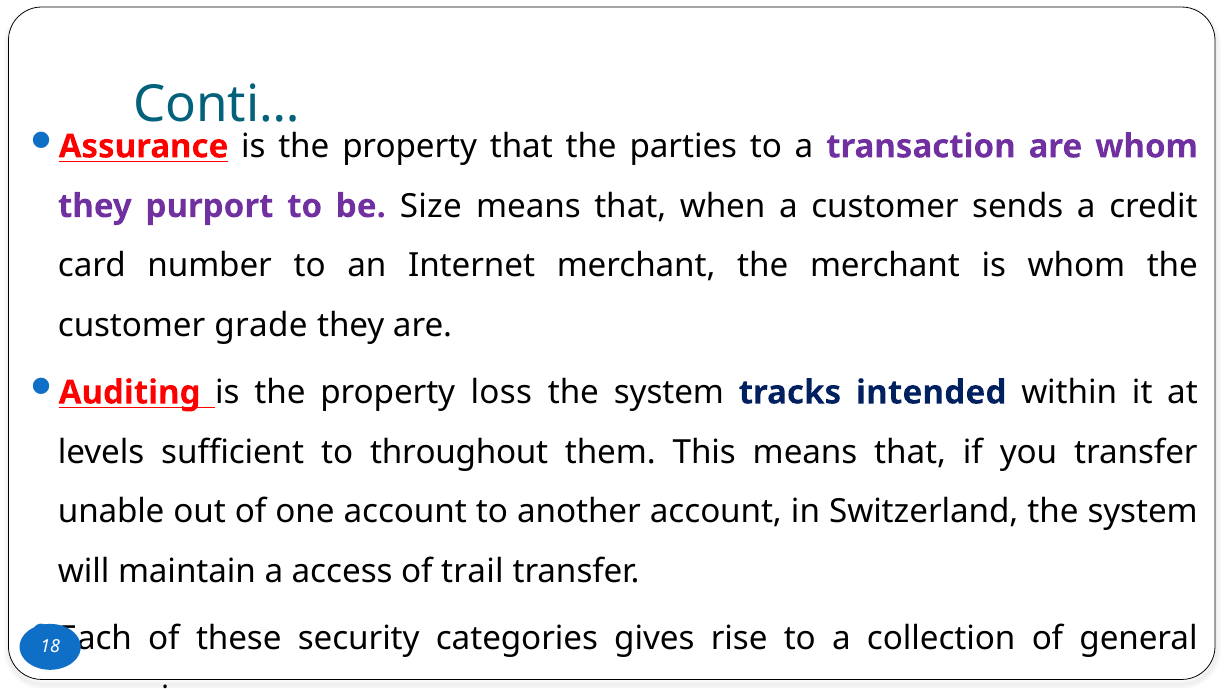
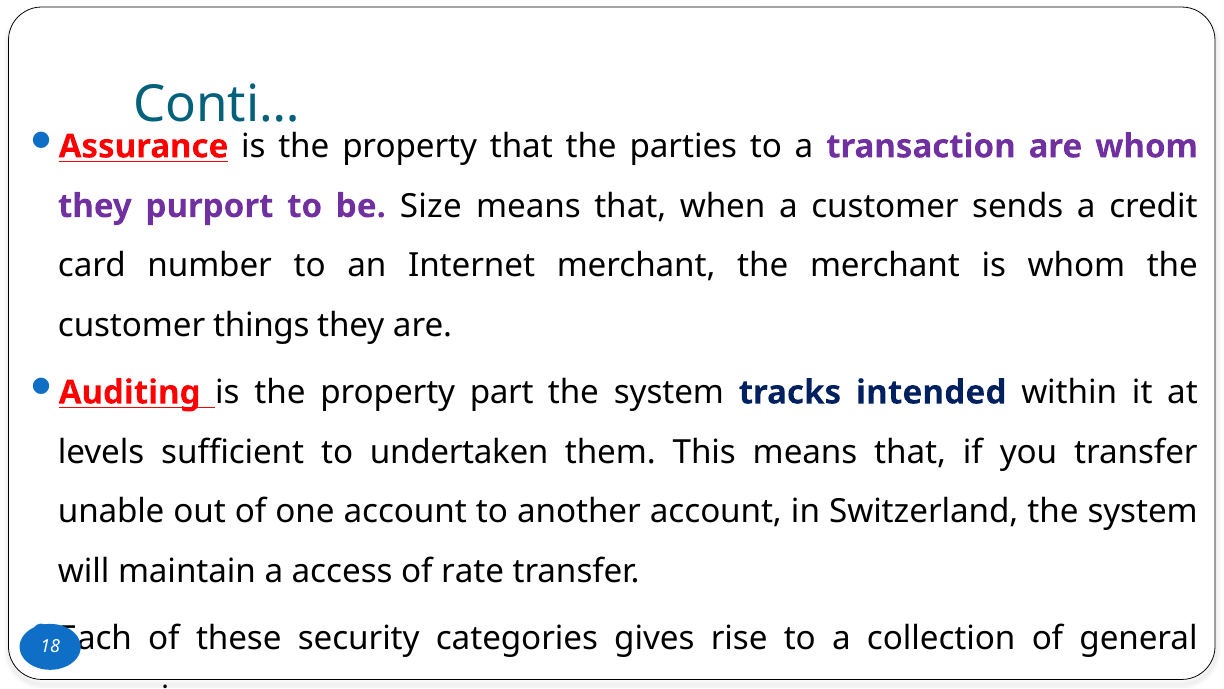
grade: grade -> things
loss: loss -> part
throughout: throughout -> undertaken
trail: trail -> rate
